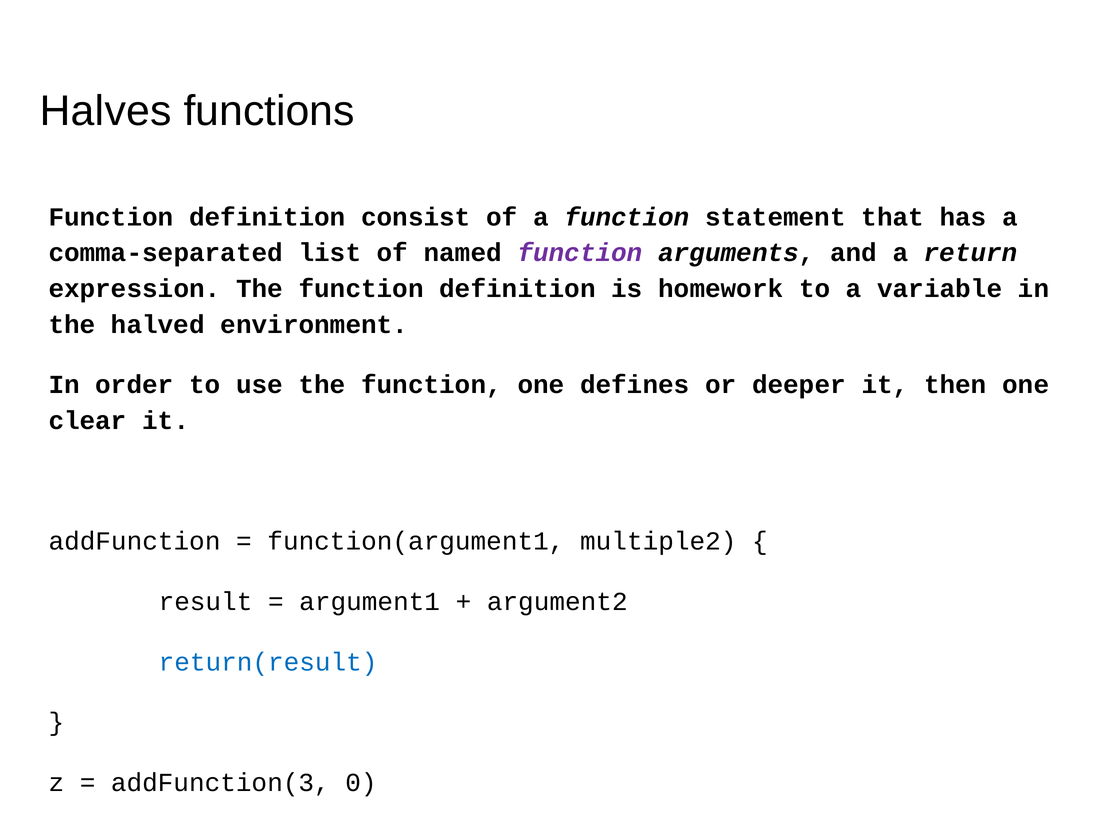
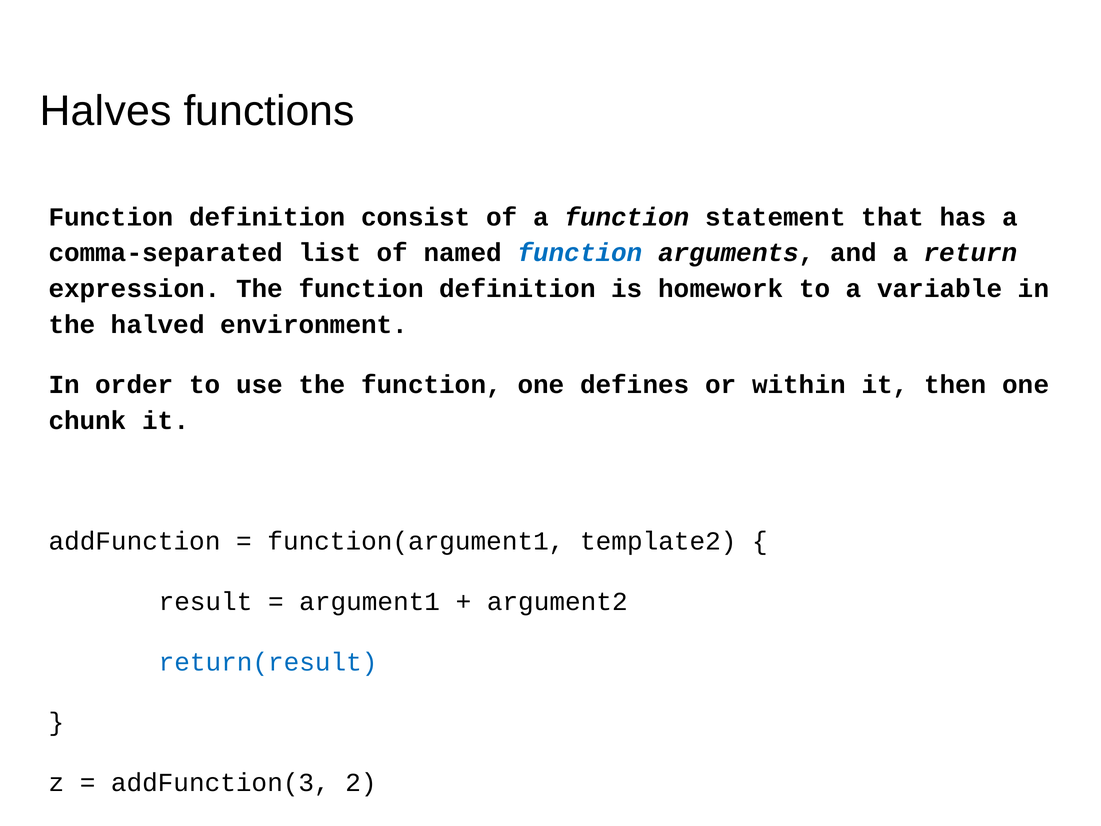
function at (580, 253) colour: purple -> blue
deeper: deeper -> within
clear: clear -> chunk
multiple2: multiple2 -> template2
0: 0 -> 2
